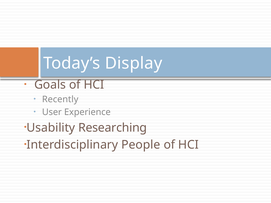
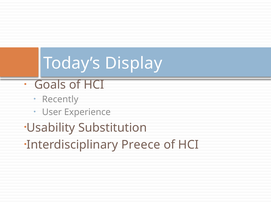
Researching: Researching -> Substitution
People: People -> Preece
